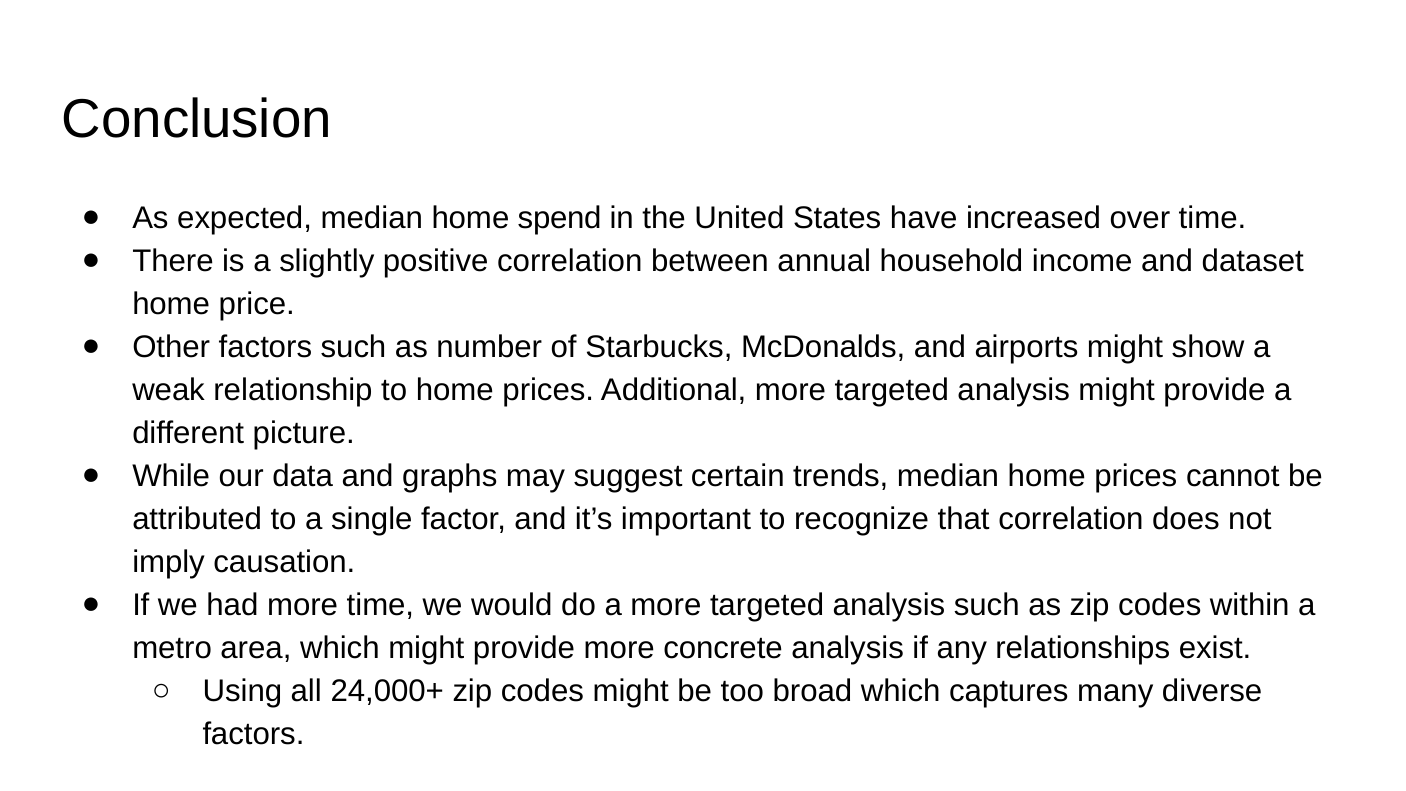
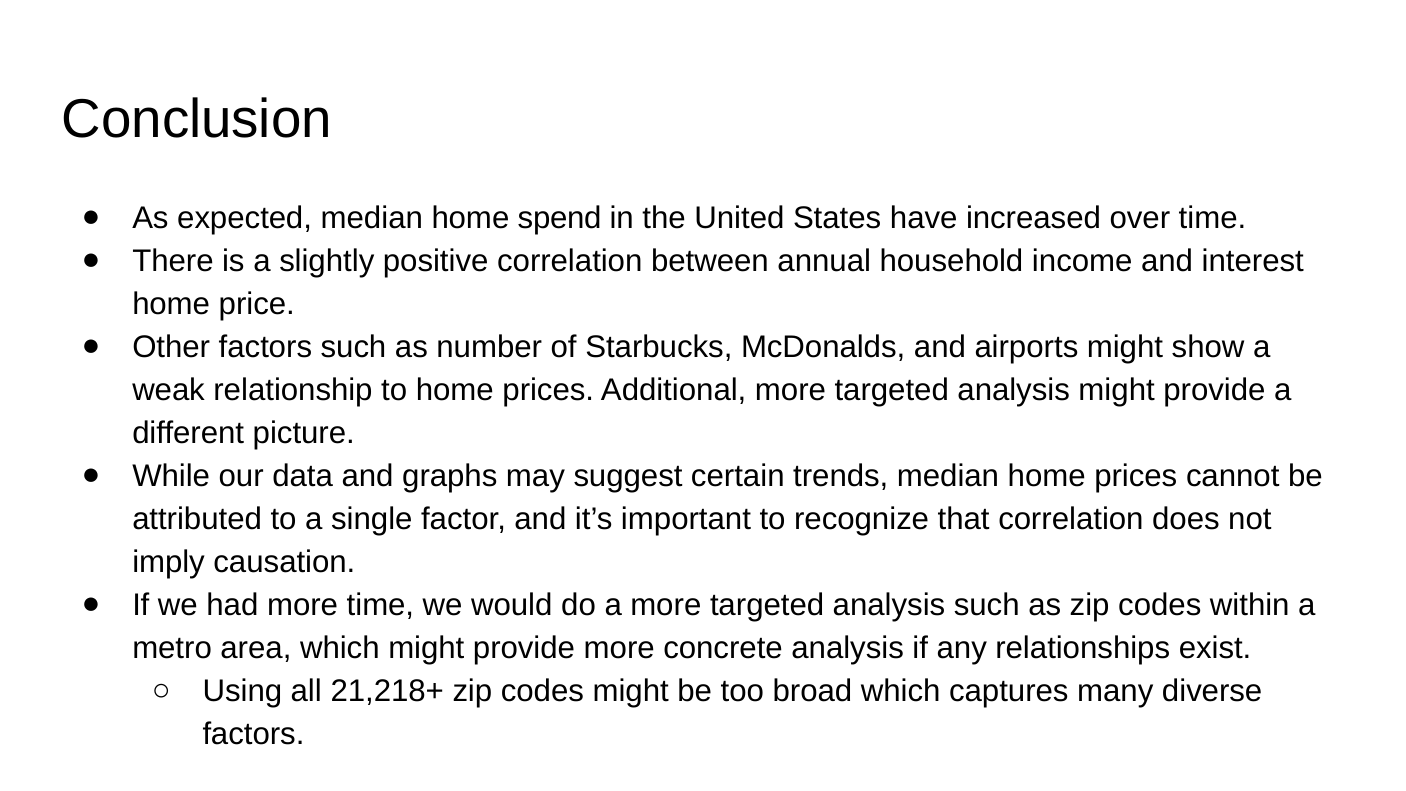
dataset: dataset -> interest
24,000+: 24,000+ -> 21,218+
